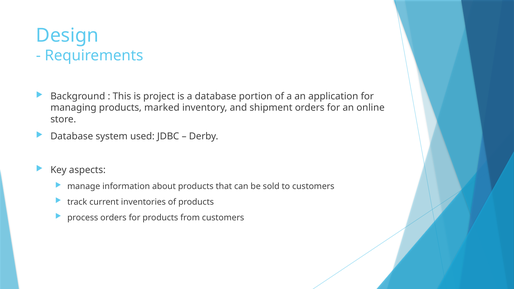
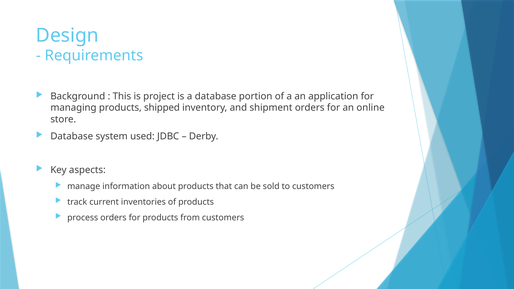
marked: marked -> shipped
